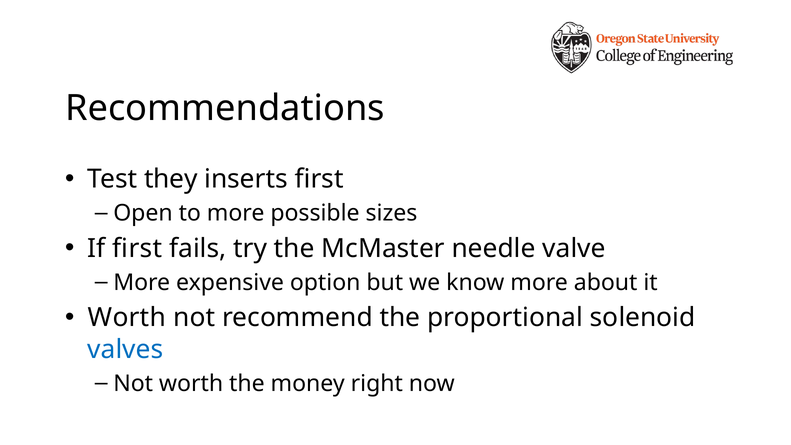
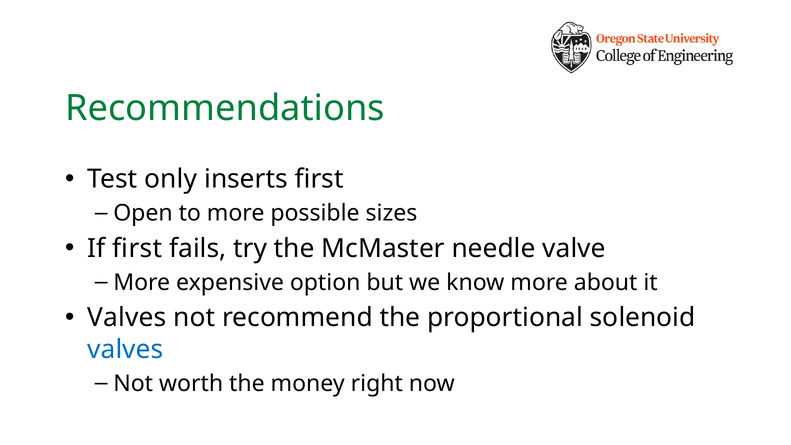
Recommendations colour: black -> green
they: they -> only
Worth at (127, 318): Worth -> Valves
